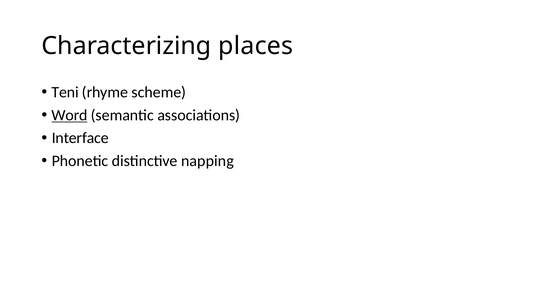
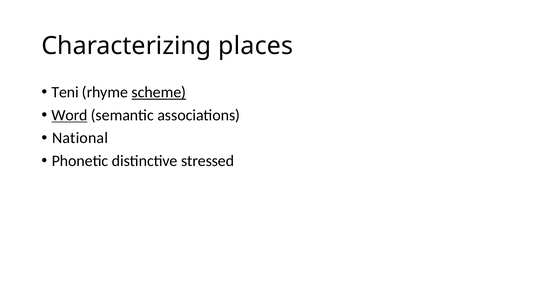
scheme underline: none -> present
Interface: Interface -> National
napping: napping -> stressed
